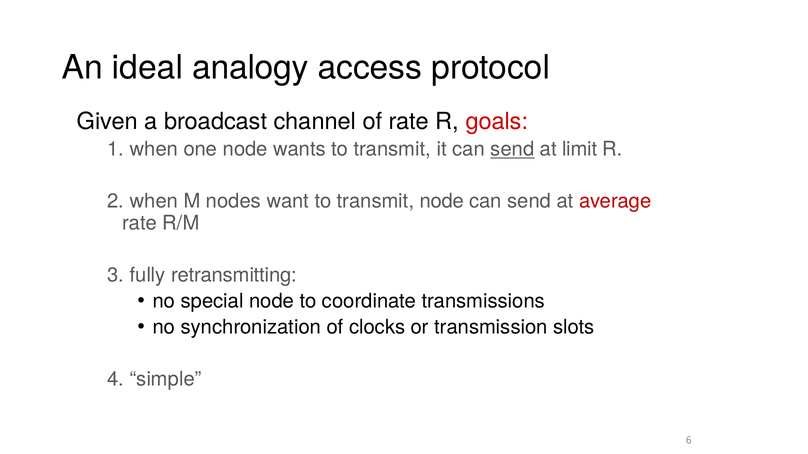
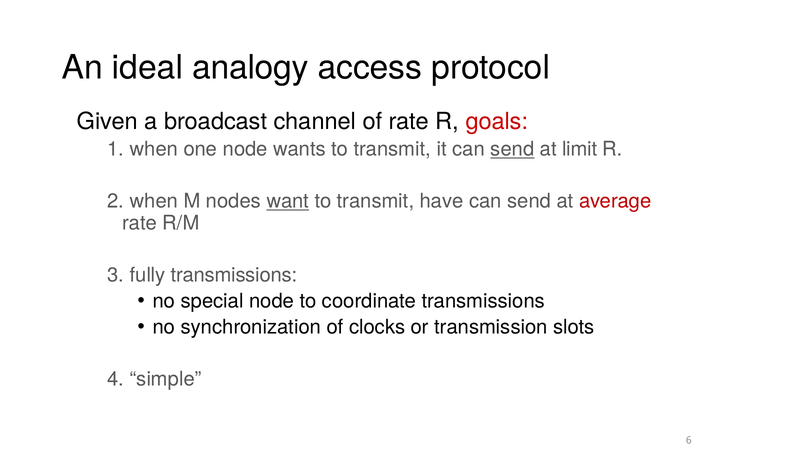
want underline: none -> present
transmit node: node -> have
fully retransmitting: retransmitting -> transmissions
